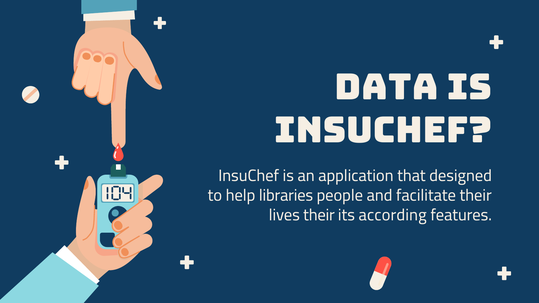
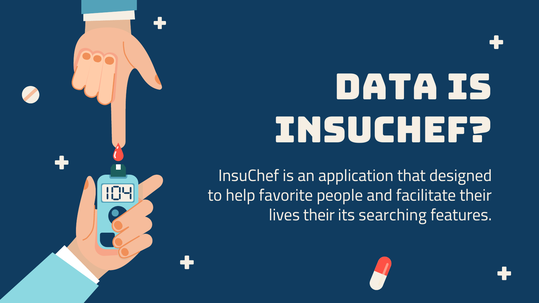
libraries: libraries -> favorite
according: according -> searching
